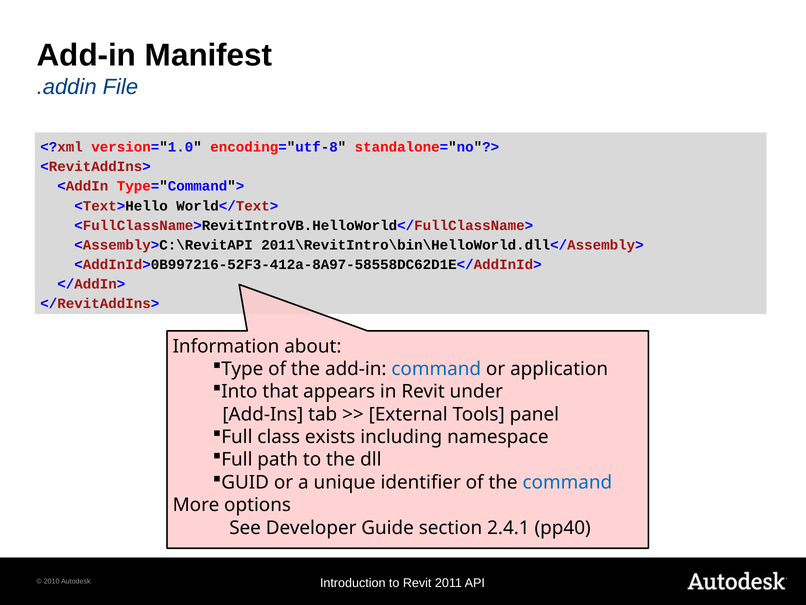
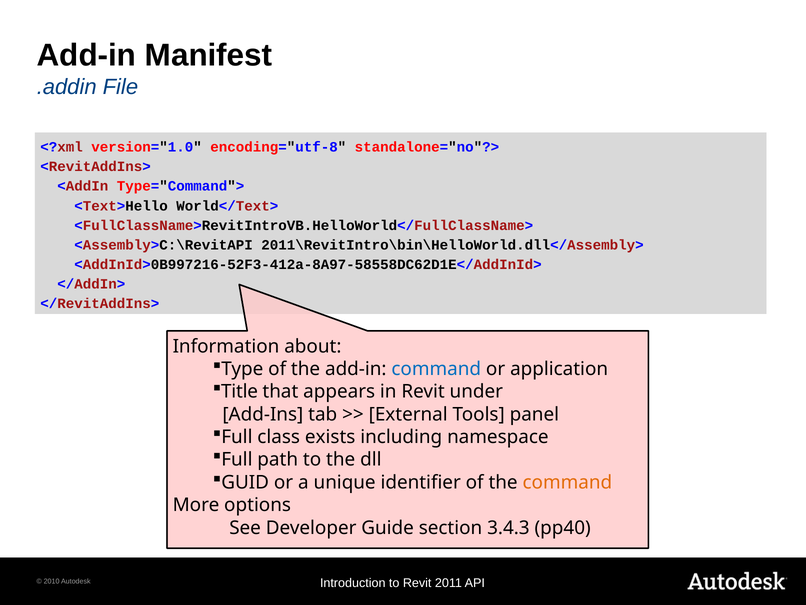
Into: Into -> Title
command at (567, 482) colour: blue -> orange
2.4.1: 2.4.1 -> 3.4.3
